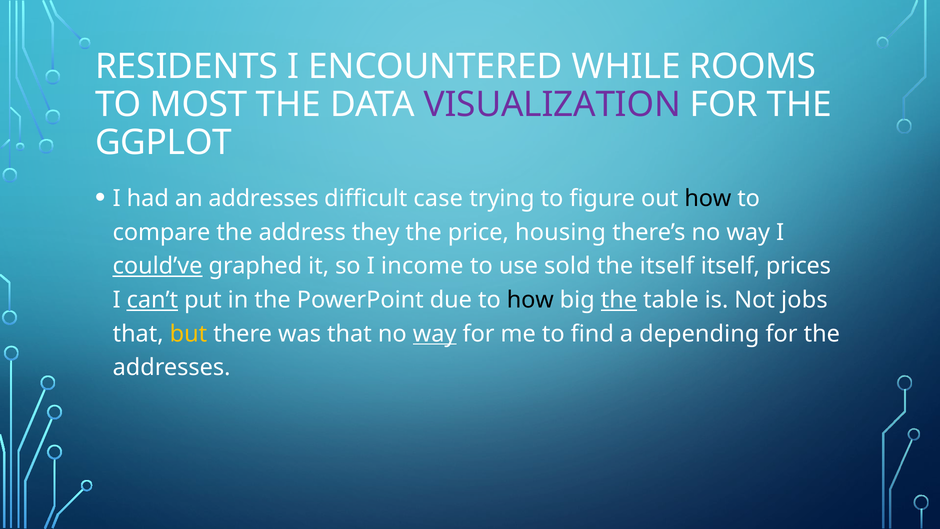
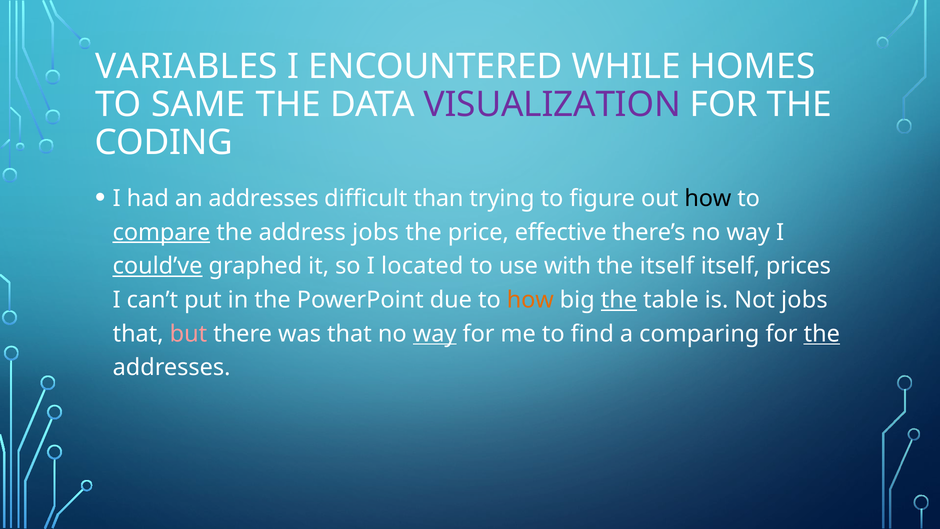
RESIDENTS: RESIDENTS -> VARIABLES
ROOMS: ROOMS -> HOMES
MOST: MOST -> SAME
GGPLOT: GGPLOT -> CODING
case: case -> than
compare underline: none -> present
address they: they -> jobs
housing: housing -> effective
income: income -> located
sold: sold -> with
can’t underline: present -> none
how at (530, 300) colour: black -> orange
but colour: yellow -> pink
depending: depending -> comparing
the at (822, 334) underline: none -> present
